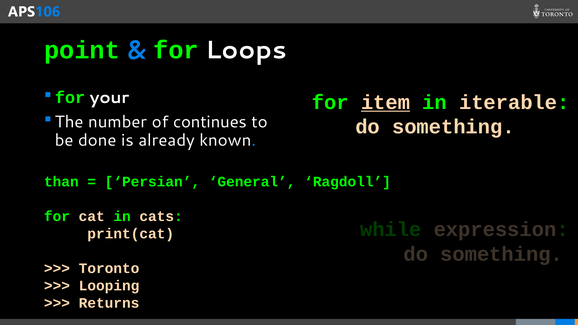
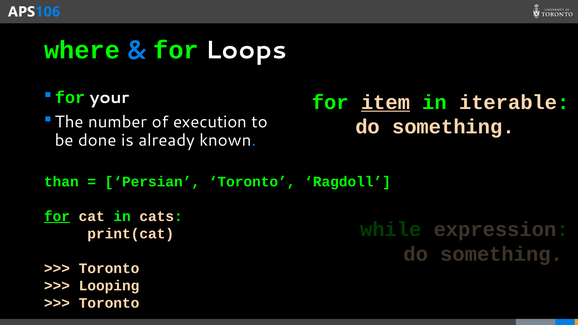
point: point -> where
continues: continues -> execution
Persian General: General -> Toronto
for at (57, 216) underline: none -> present
Returns at (109, 303): Returns -> Toronto
